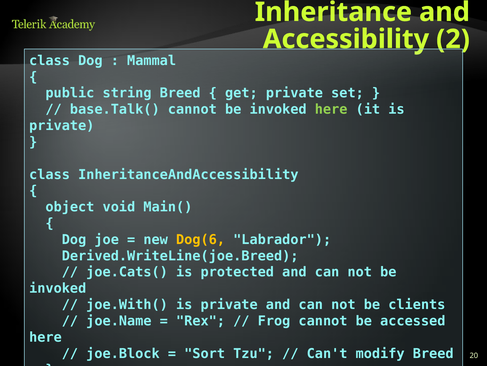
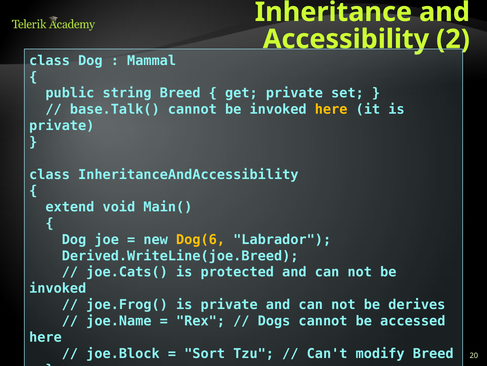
here at (331, 109) colour: light green -> yellow
object: object -> extend
joe.With(: joe.With( -> joe.Frog(
clients: clients -> derives
Frog: Frog -> Dogs
